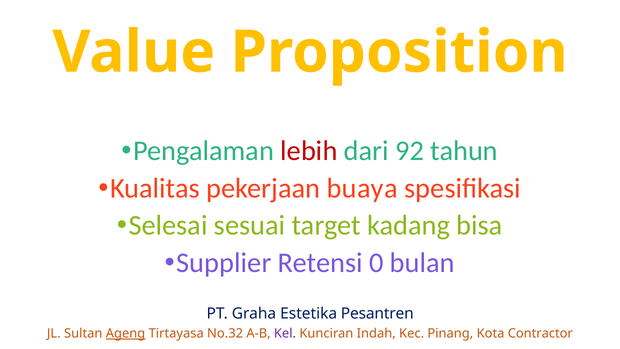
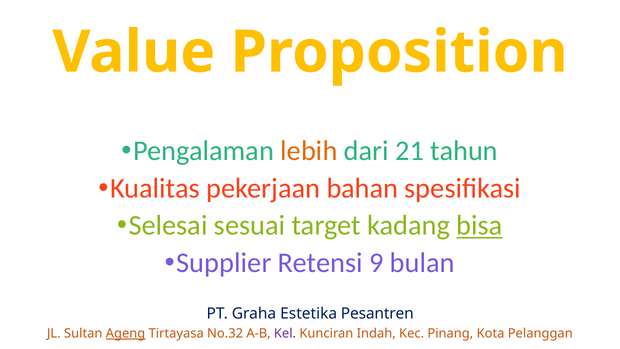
lebih colour: red -> orange
92: 92 -> 21
buaya: buaya -> bahan
bisa underline: none -> present
0: 0 -> 9
Contractor: Contractor -> Pelanggan
